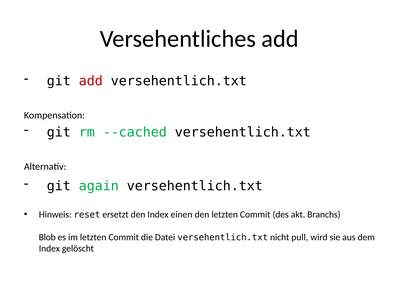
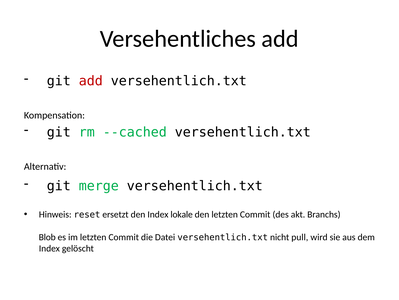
again: again -> merge
einen: einen -> lokale
